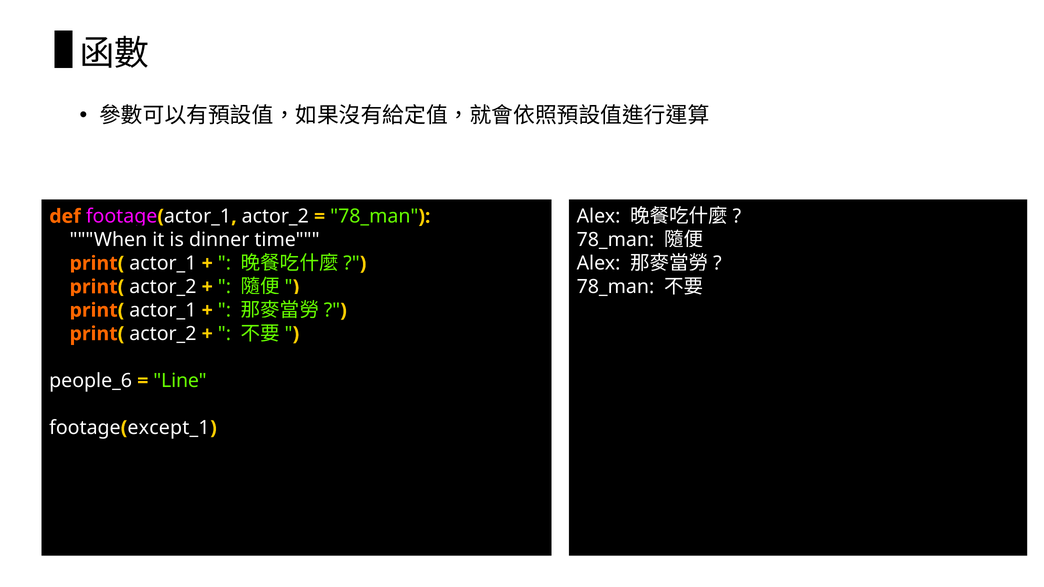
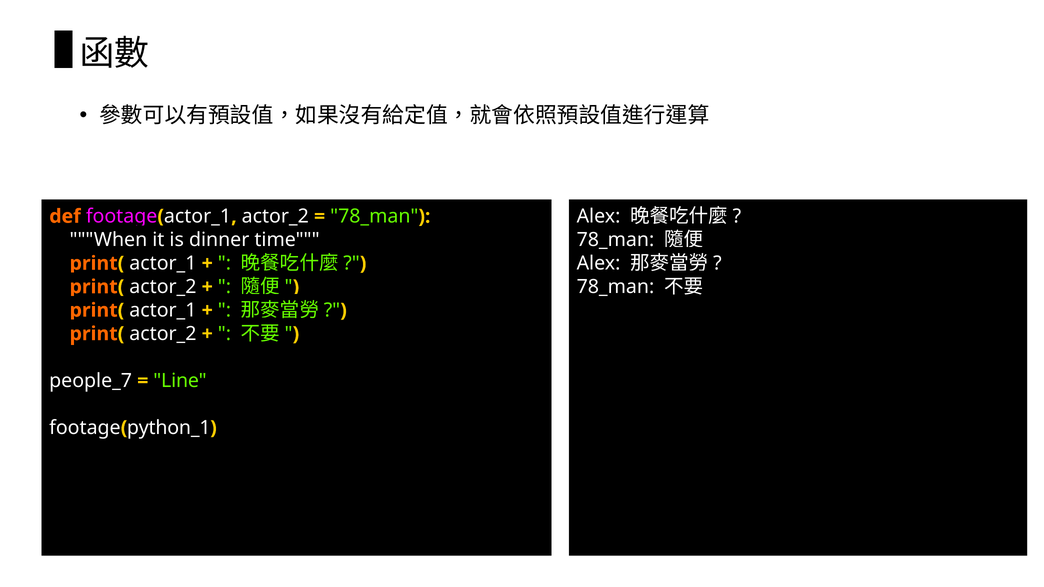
people_6: people_6 -> people_7
except_1: except_1 -> python_1
